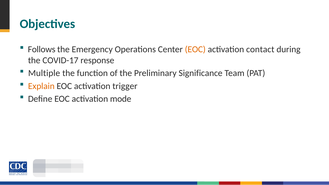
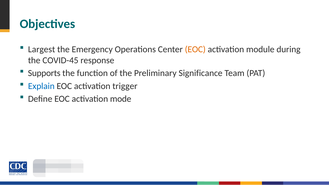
Follows: Follows -> Largest
contact: contact -> module
COVID-17: COVID-17 -> COVID-45
Multiple: Multiple -> Supports
Explain colour: orange -> blue
